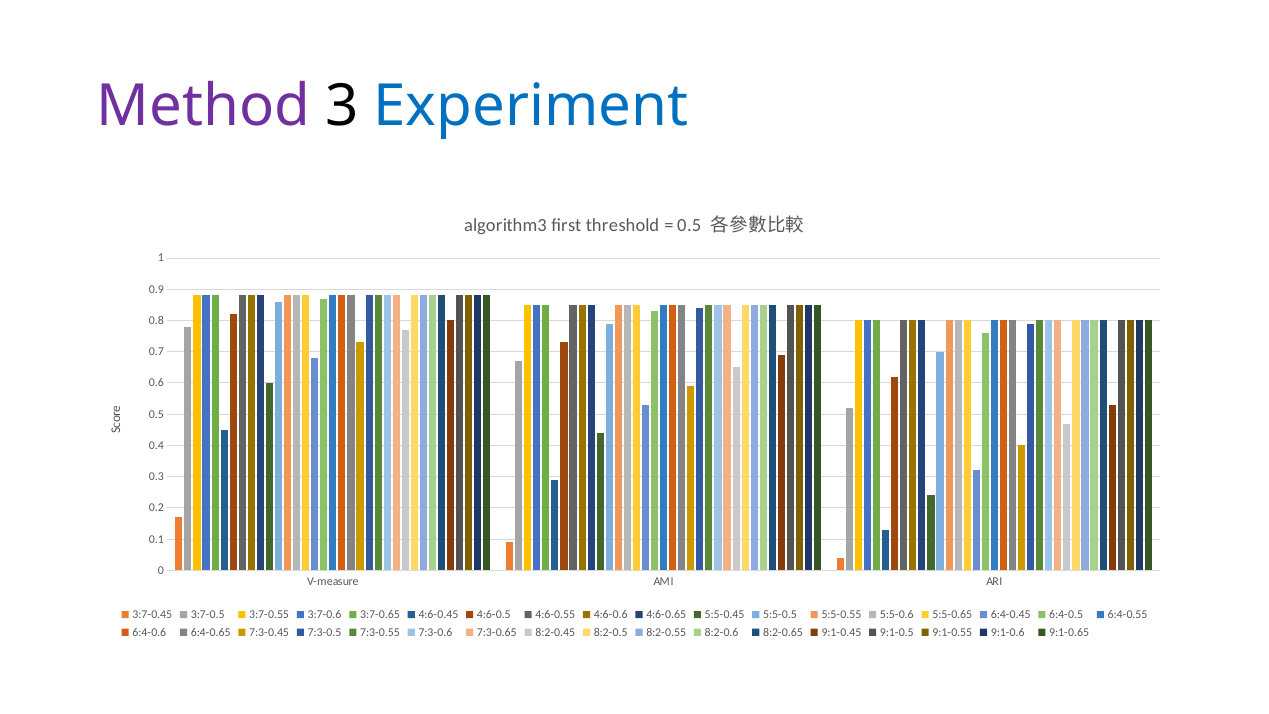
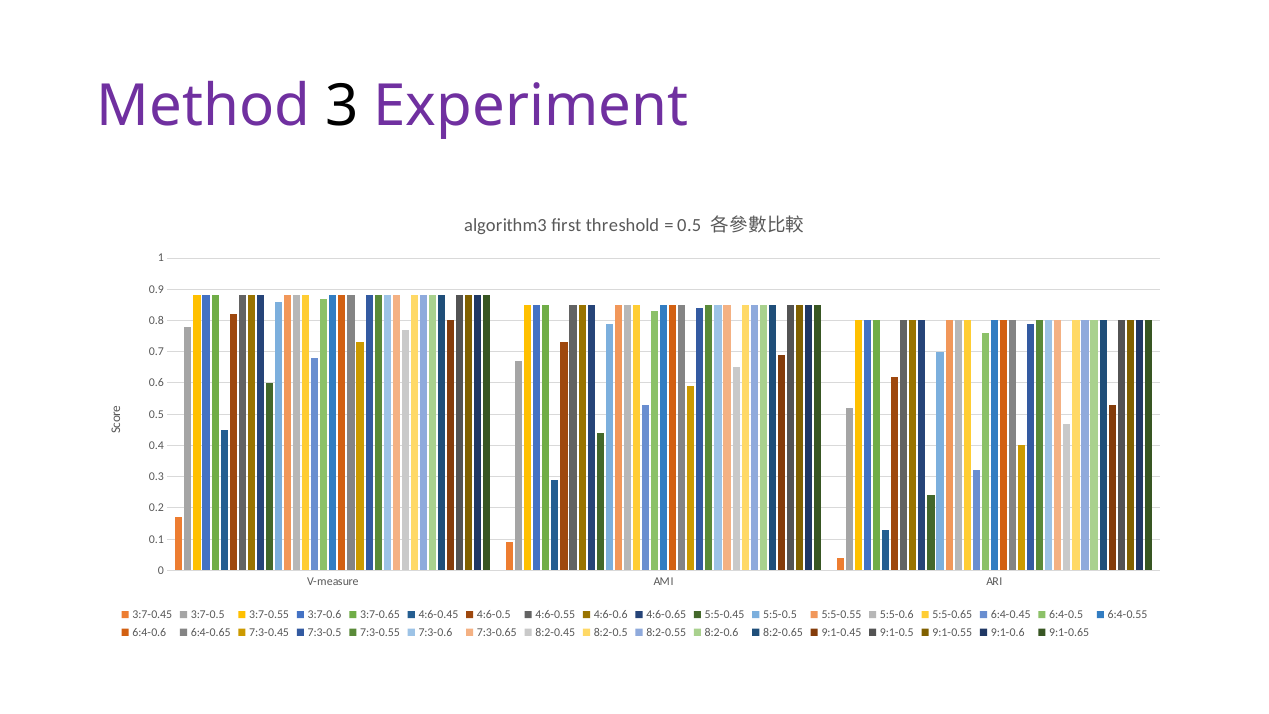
Experiment colour: blue -> purple
